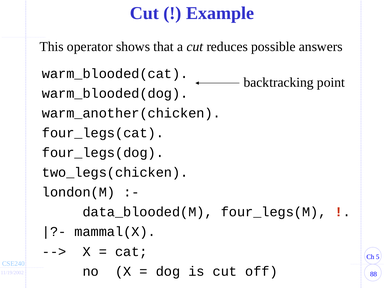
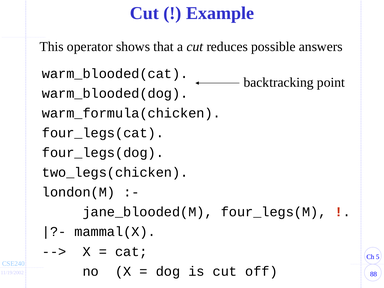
warm_another(chicken: warm_another(chicken -> warm_formula(chicken
data_blooded(M: data_blooded(M -> jane_blooded(M
